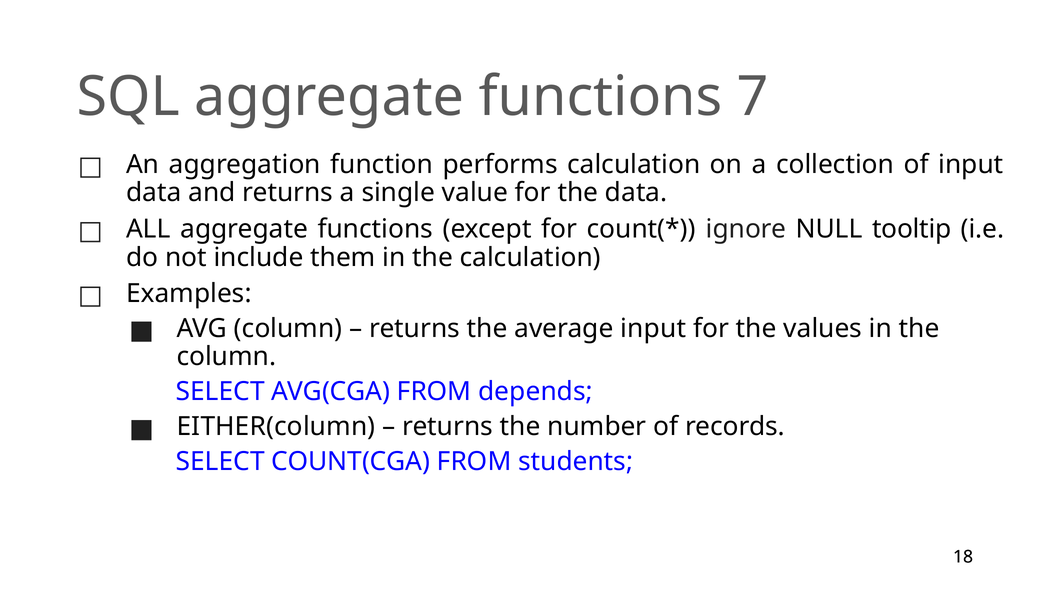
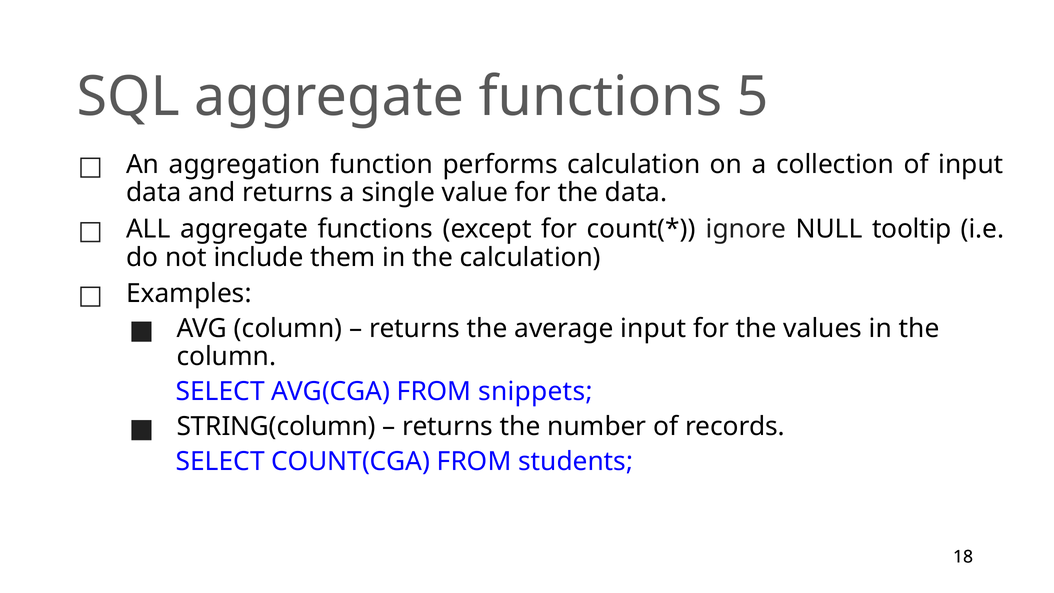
7: 7 -> 5
depends: depends -> snippets
EITHER(column: EITHER(column -> STRING(column
